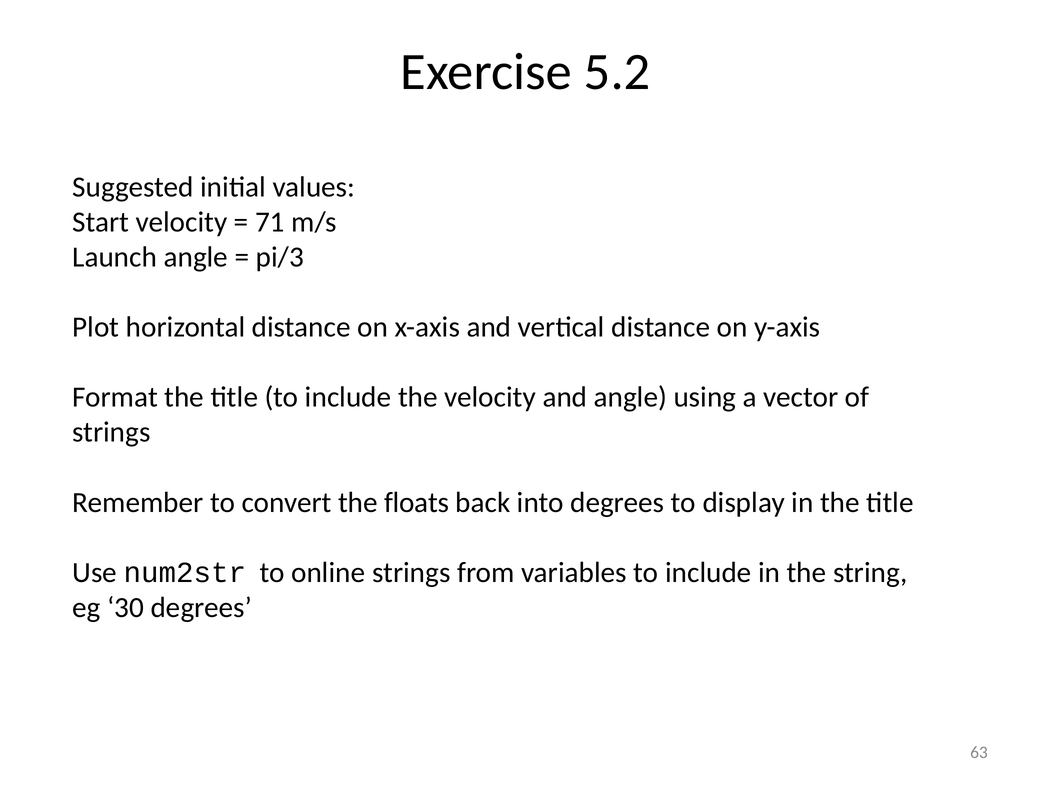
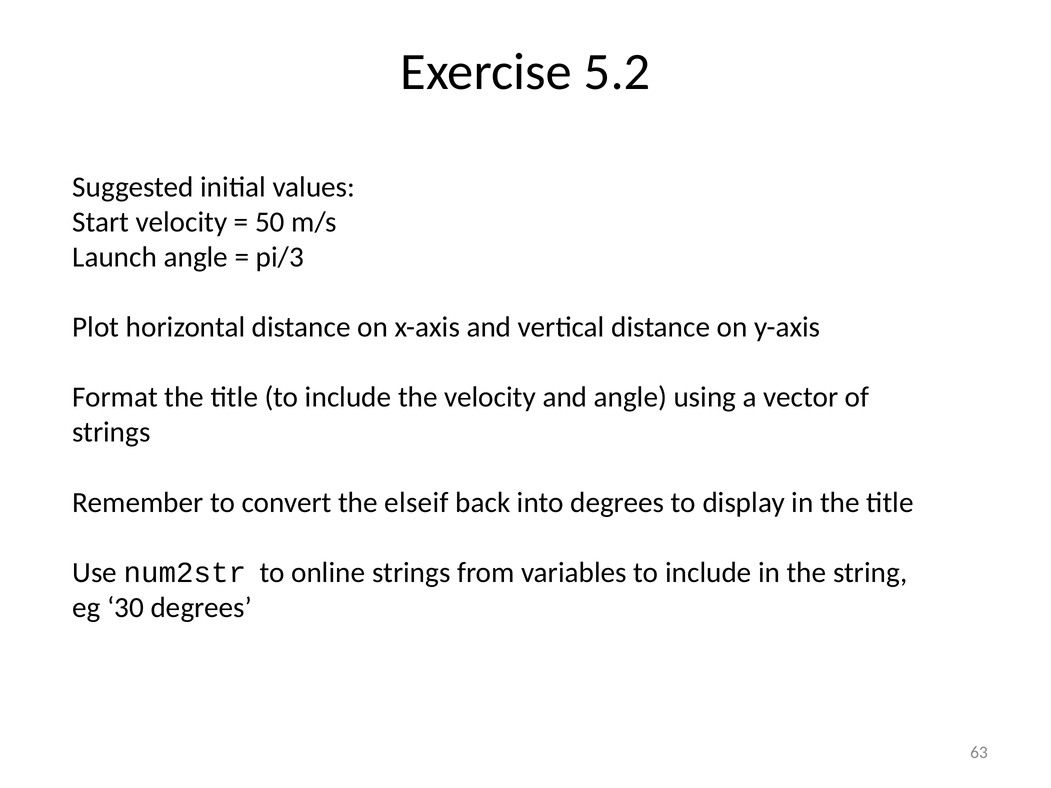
71: 71 -> 50
floats: floats -> elseif
